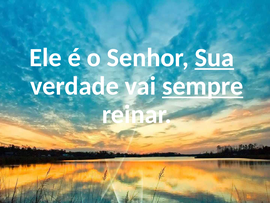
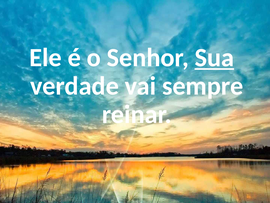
sempre underline: present -> none
